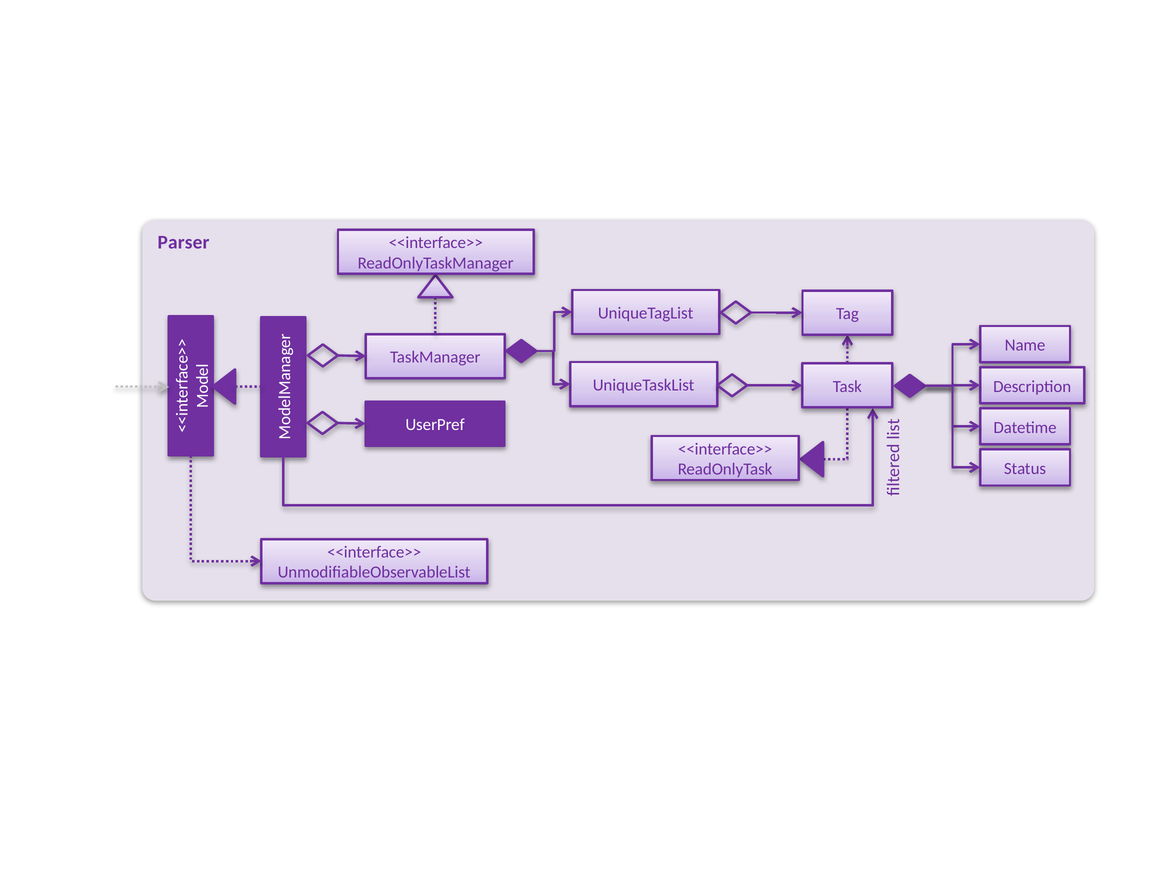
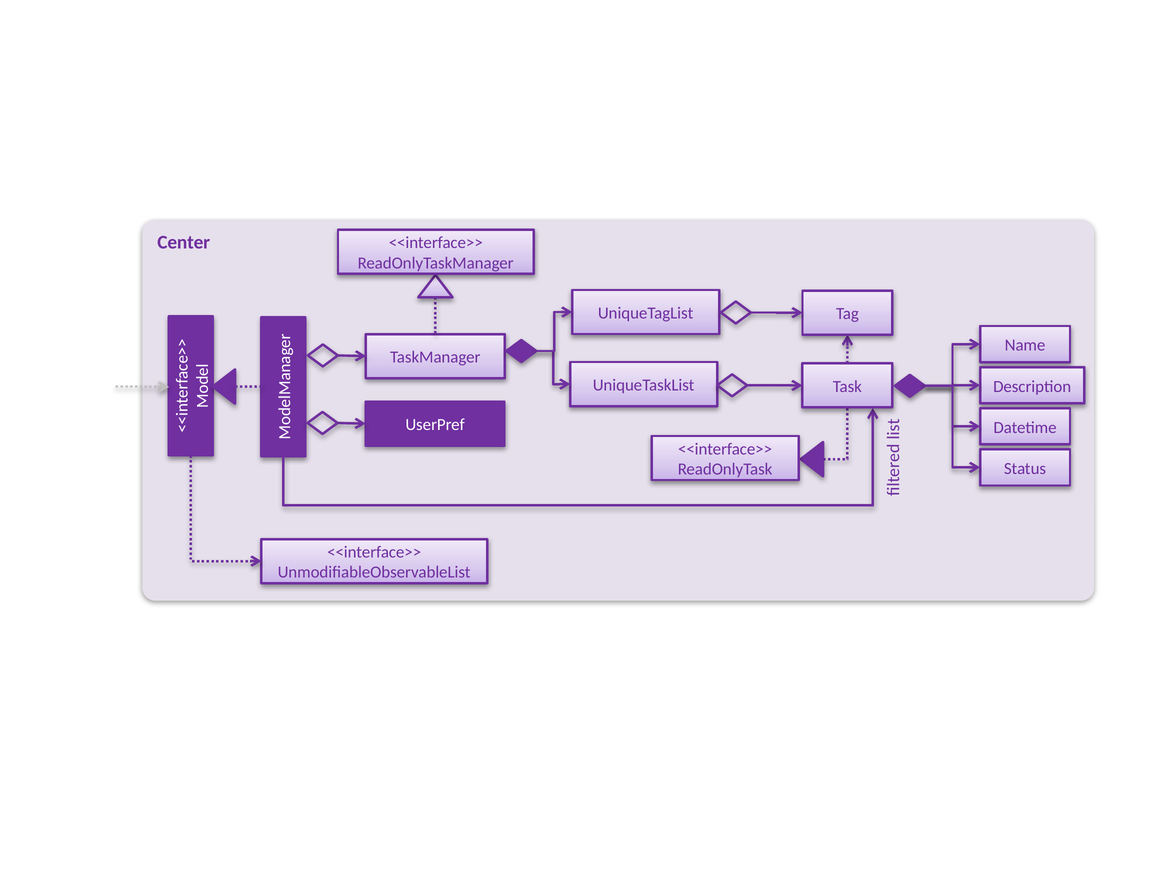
Parser: Parser -> Center
